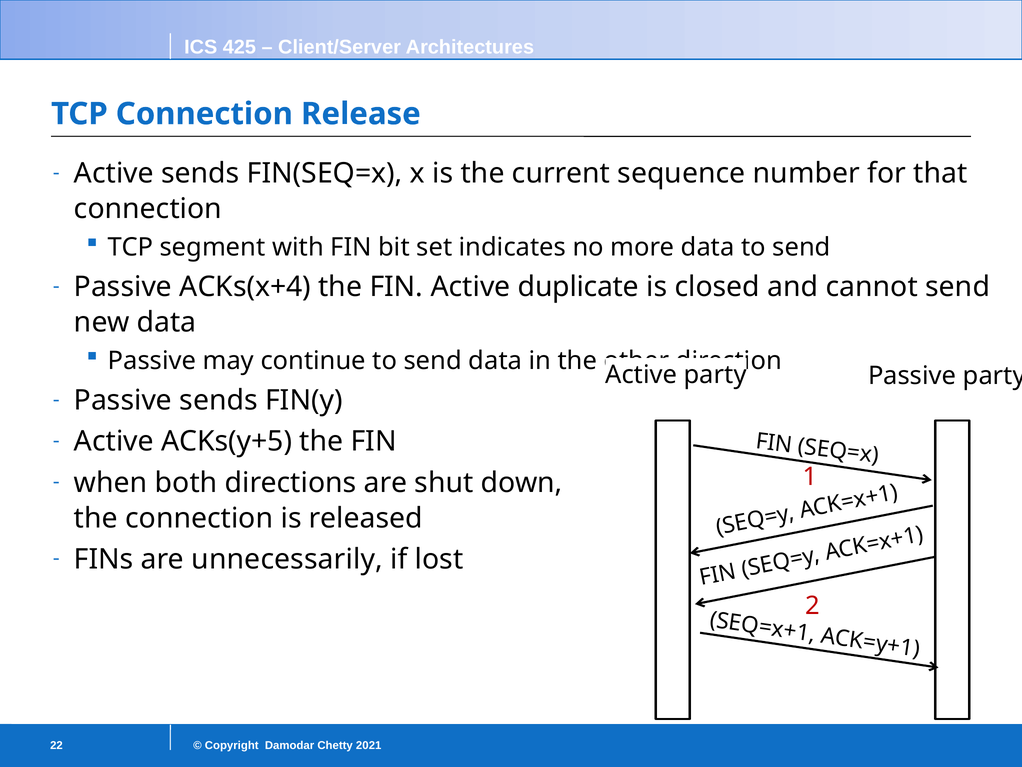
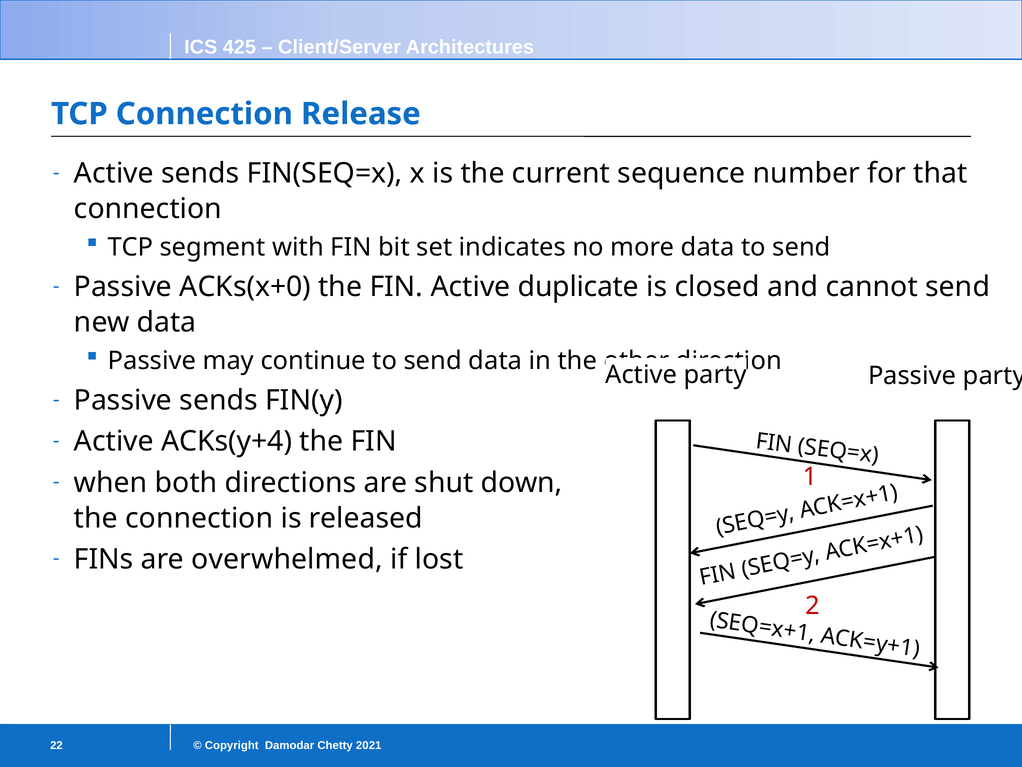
ACKs(x+4: ACKs(x+4 -> ACKs(x+0
ACKs(y+5: ACKs(y+5 -> ACKs(y+4
unnecessarily: unnecessarily -> overwhelmed
